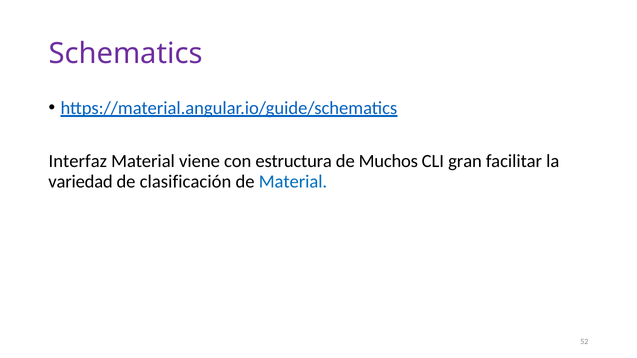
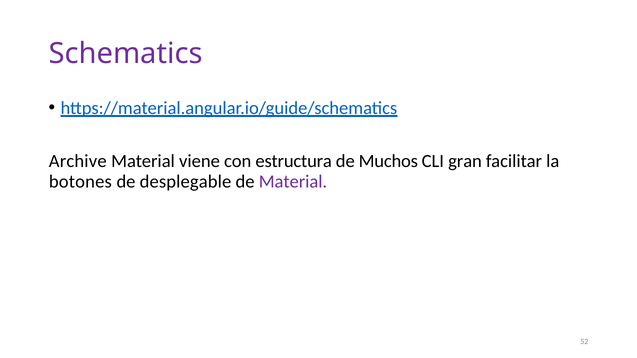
Interfaz: Interfaz -> Archive
variedad: variedad -> botones
clasificación: clasificación -> desplegable
Material at (293, 182) colour: blue -> purple
